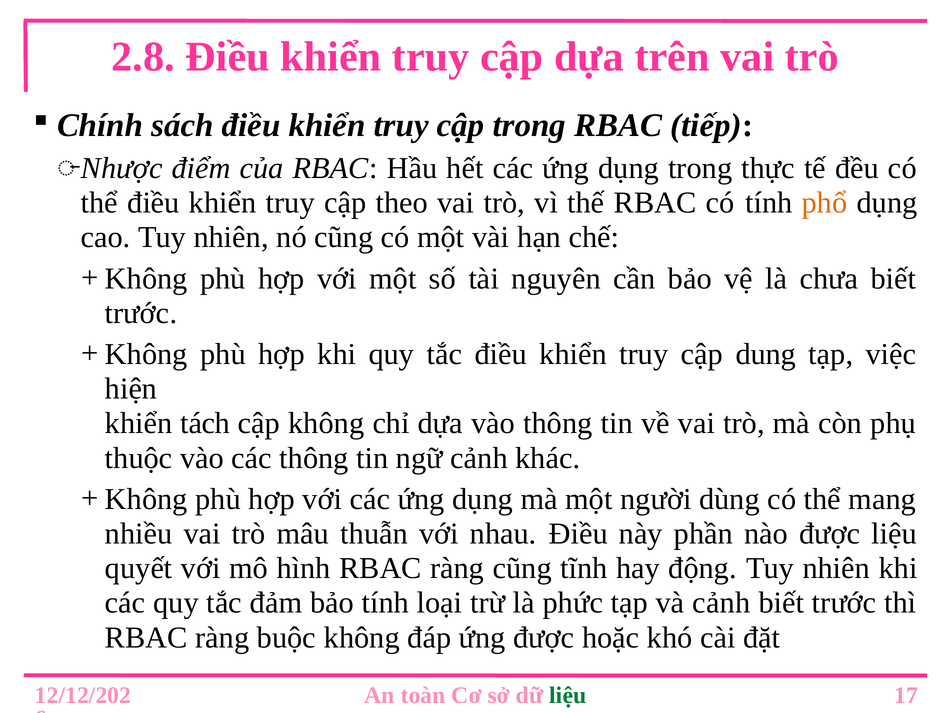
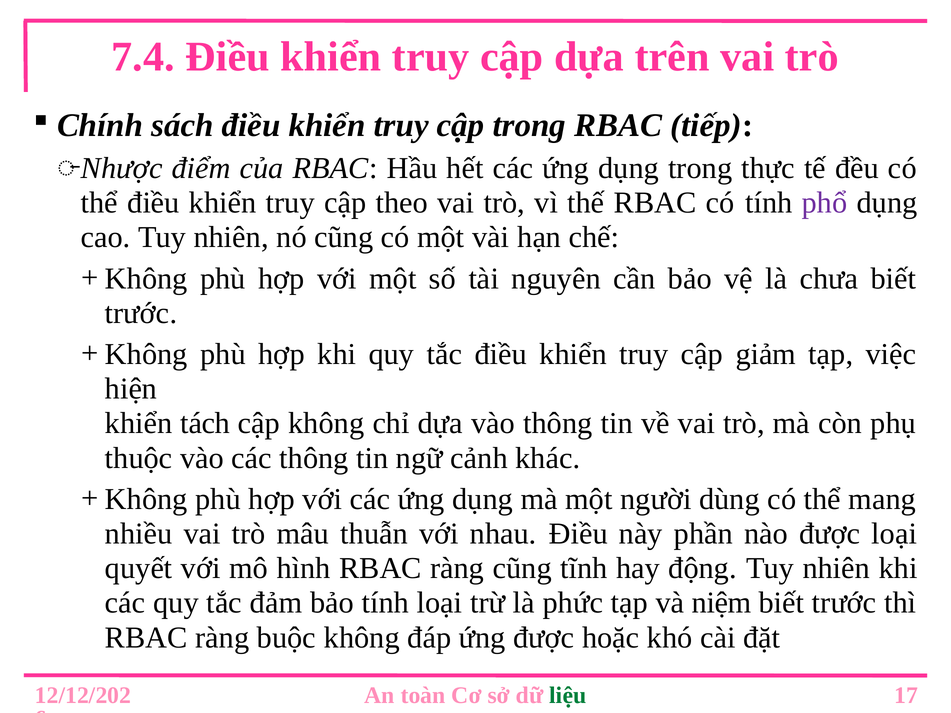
2.8: 2.8 -> 7.4
phổ colour: orange -> purple
dung: dung -> giảm
được liệu: liệu -> loại
và cảnh: cảnh -> niệm
